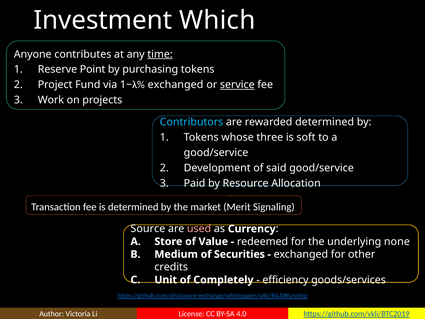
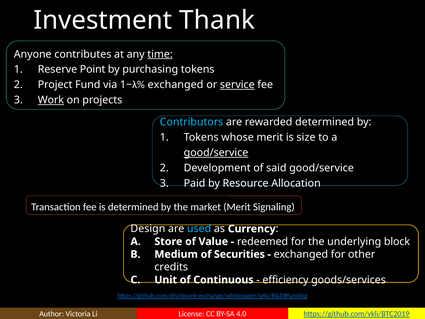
Which: Which -> Thank
Work underline: none -> present
whose three: three -> merit
soft: soft -> size
good/service at (216, 153) underline: none -> present
Source: Source -> Design
used colour: pink -> light blue
none: none -> block
Completely: Completely -> Continuous
